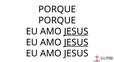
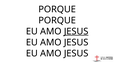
JESUS at (76, 42) underline: present -> none
